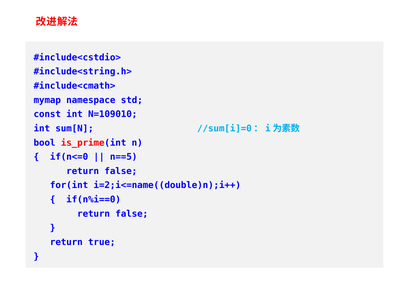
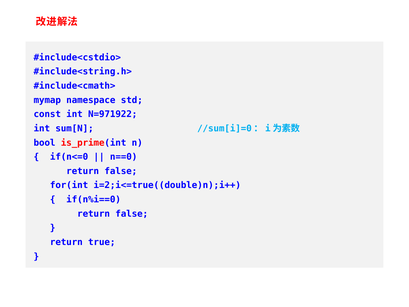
N=109010: N=109010 -> N=971922
n==5: n==5 -> n==0
i=2;i<=name((double)n);i++: i=2;i<=name((double)n);i++ -> i=2;i<=true((double)n);i++
